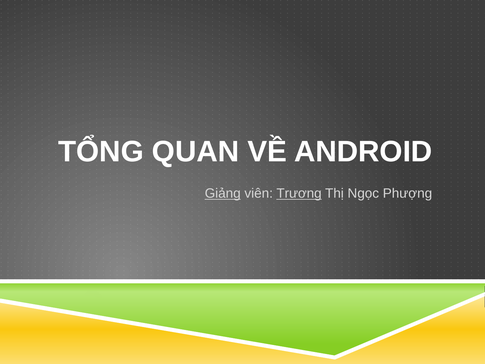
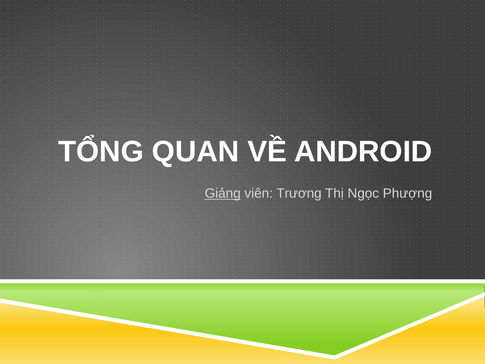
Trương underline: present -> none
